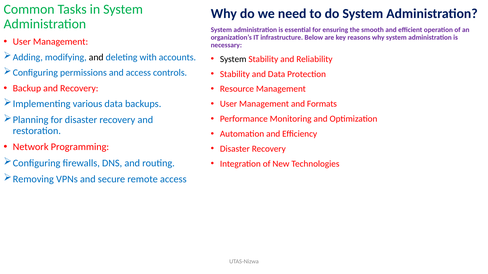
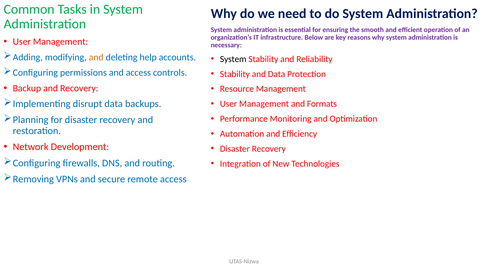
and at (96, 57) colour: black -> orange
with: with -> help
various: various -> disrupt
Programming: Programming -> Development
